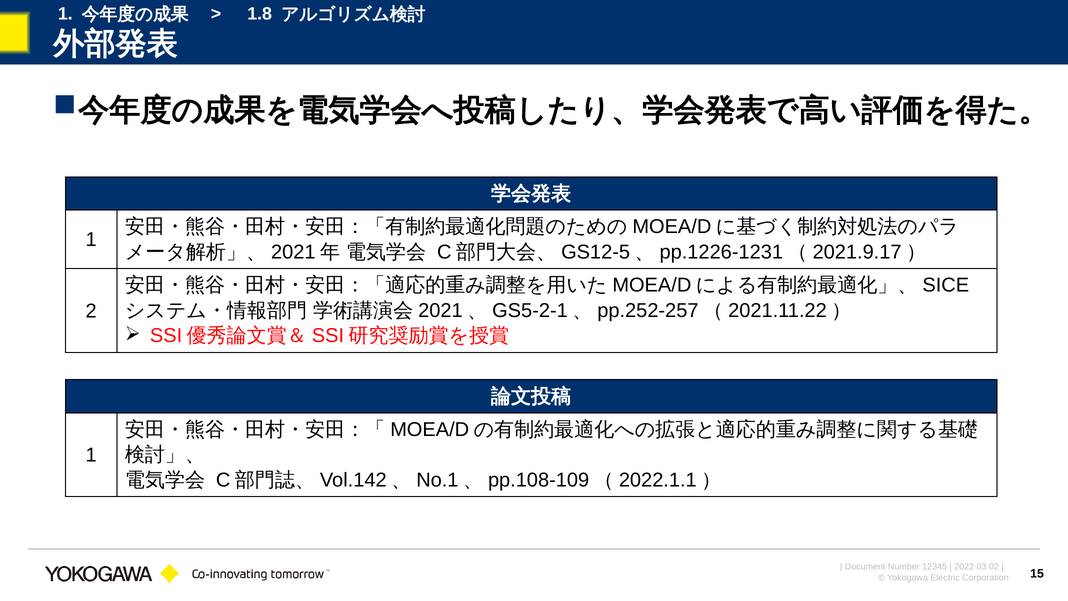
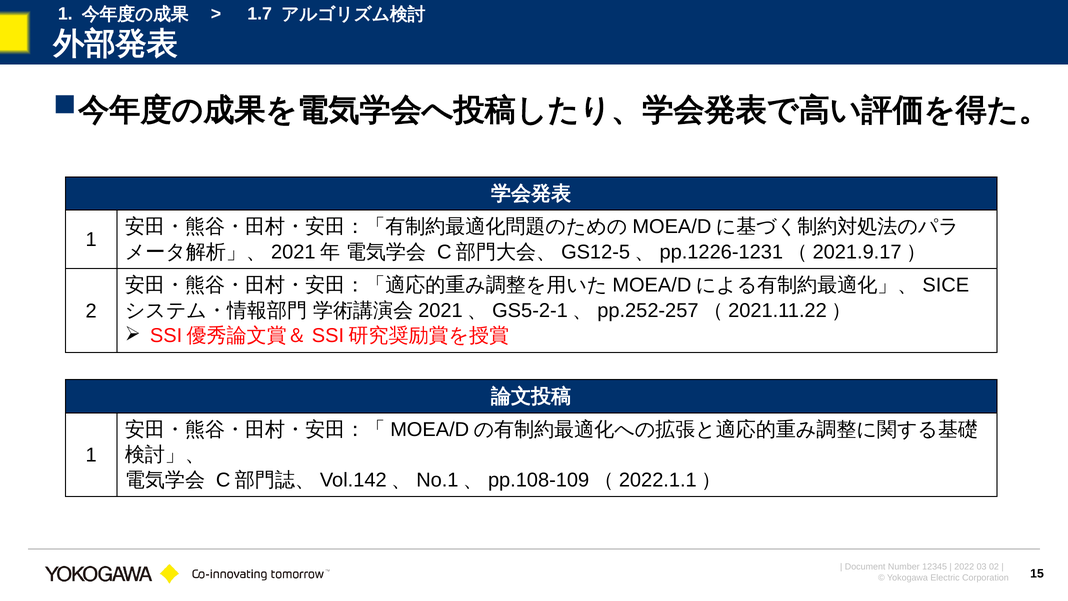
1.8: 1.8 -> 1.7
